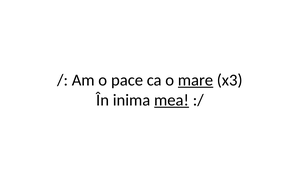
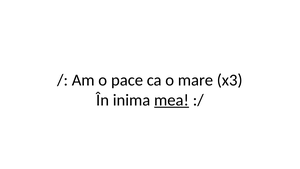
mare underline: present -> none
